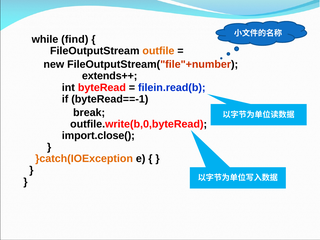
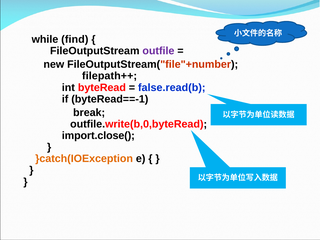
outfile colour: orange -> purple
extends++: extends++ -> filepath++
filein.read(b: filein.read(b -> false.read(b
